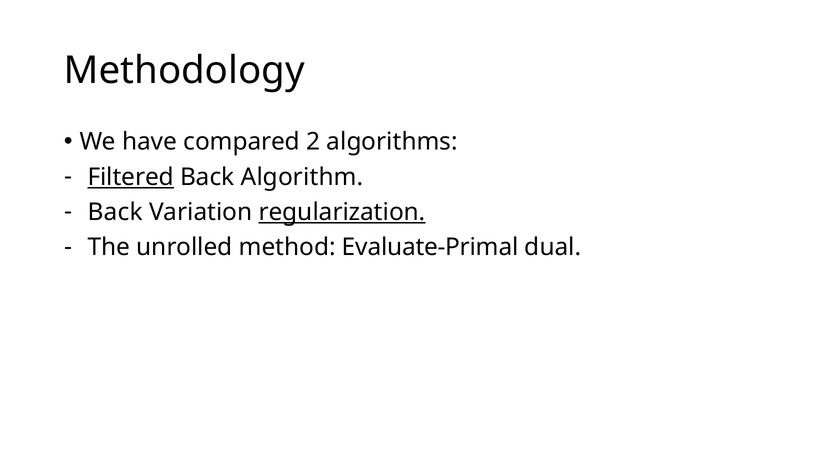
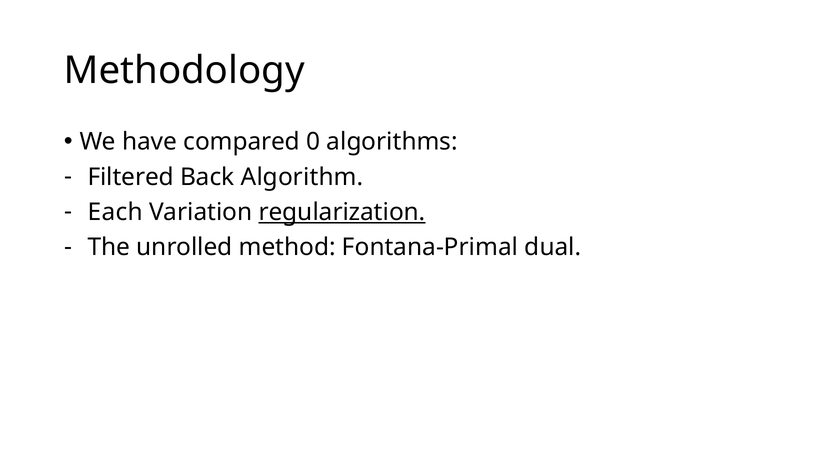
2: 2 -> 0
Filtered underline: present -> none
Back at (115, 212): Back -> Each
Evaluate-Primal: Evaluate-Primal -> Fontana-Primal
